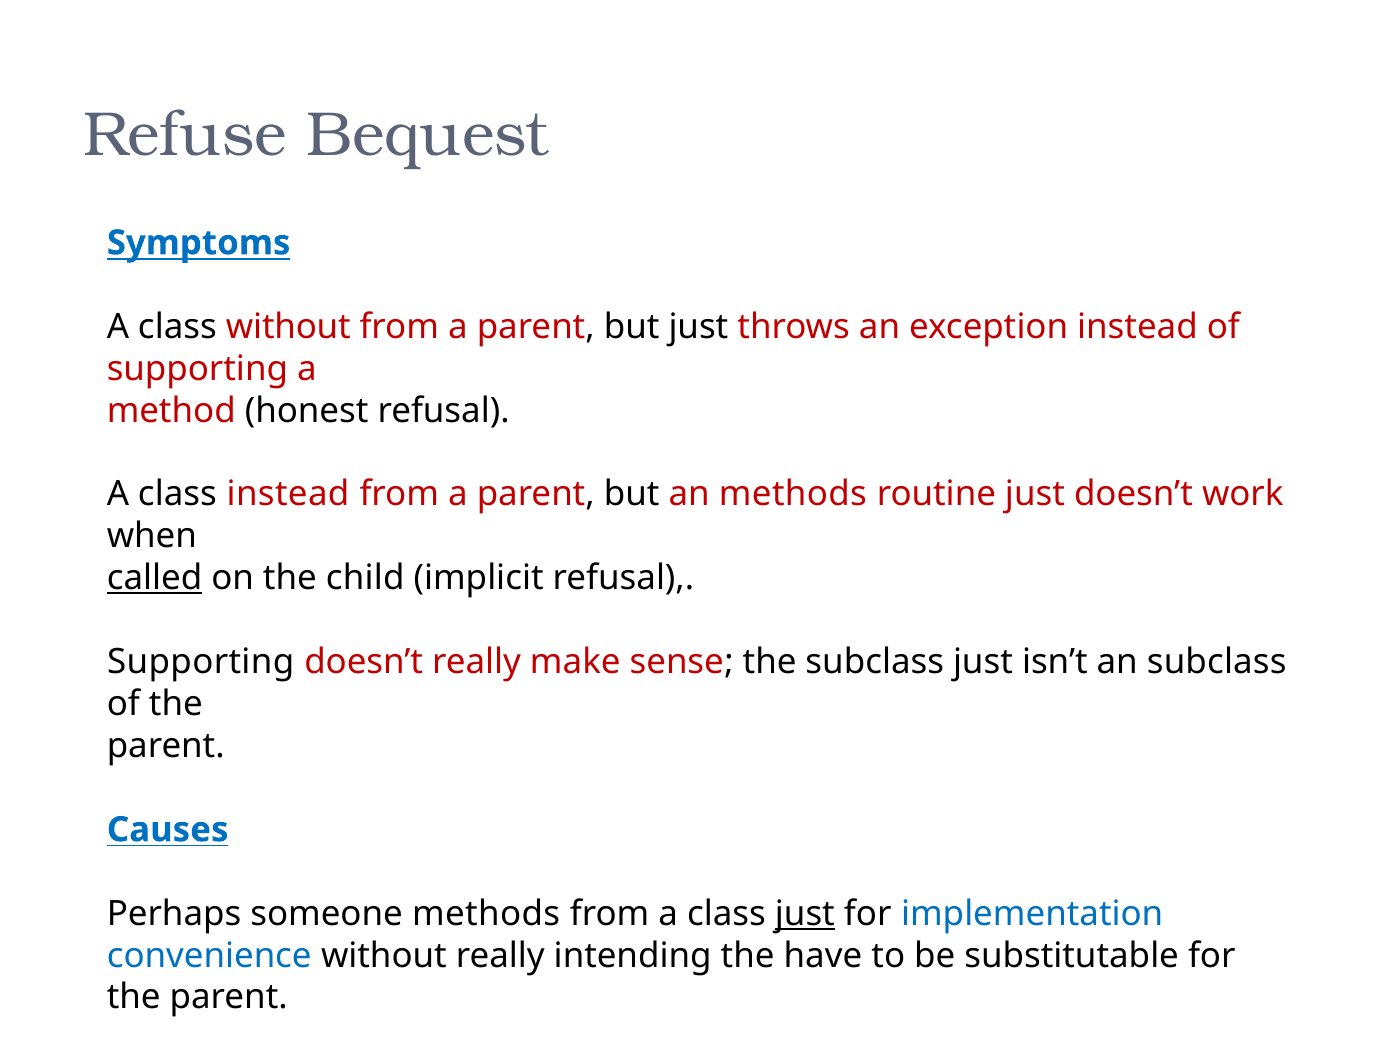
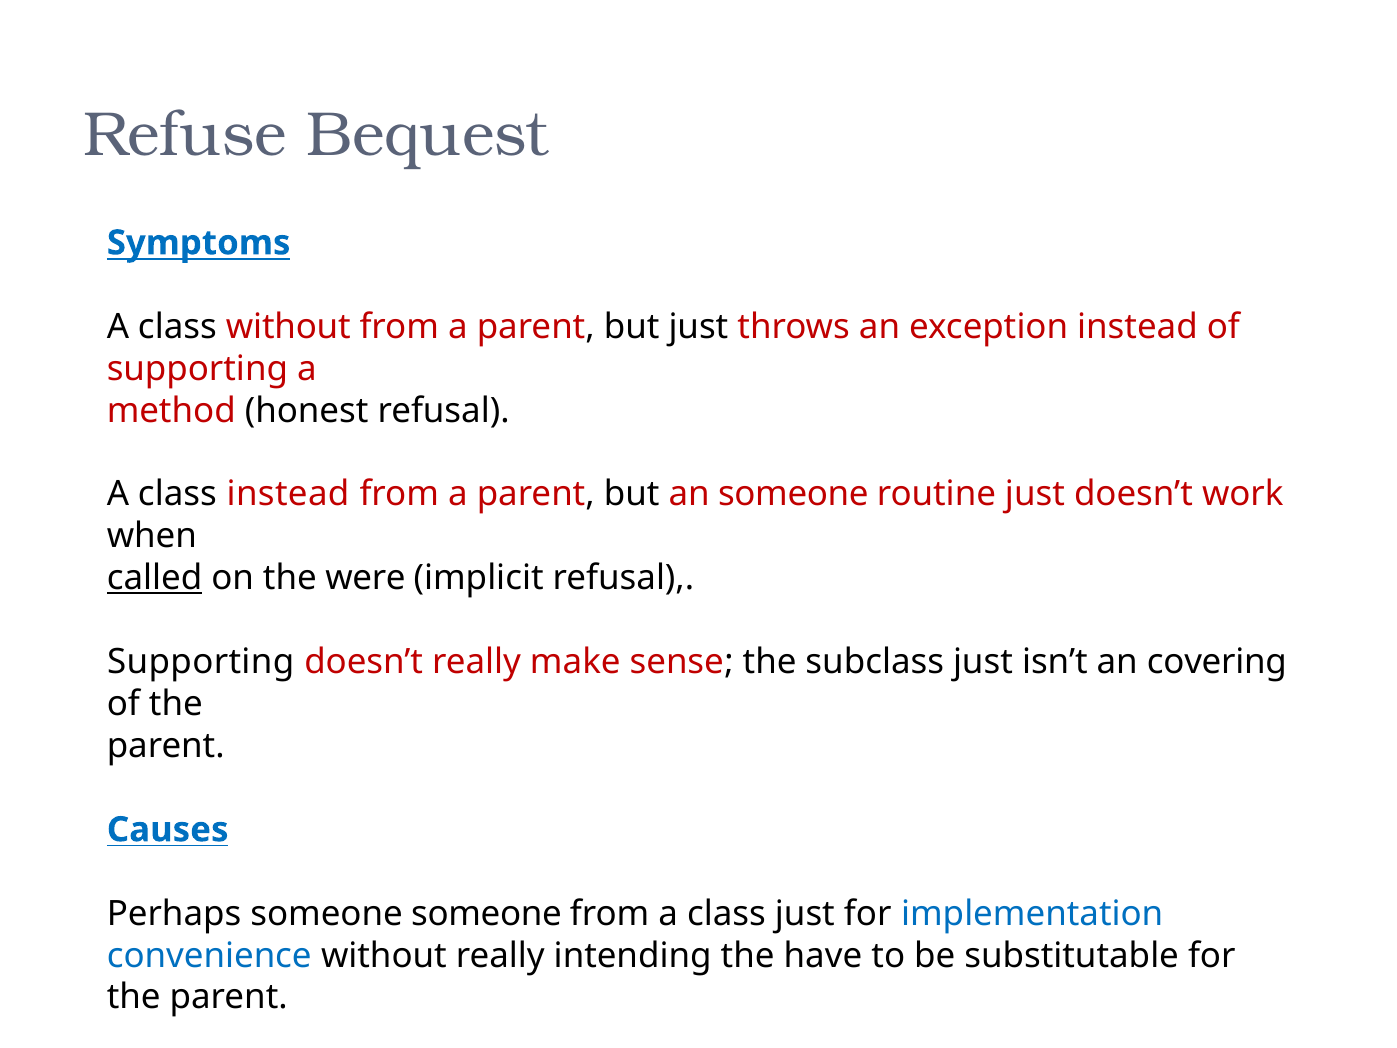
an methods: methods -> someone
child: child -> were
an subclass: subclass -> covering
someone methods: methods -> someone
just at (805, 913) underline: present -> none
